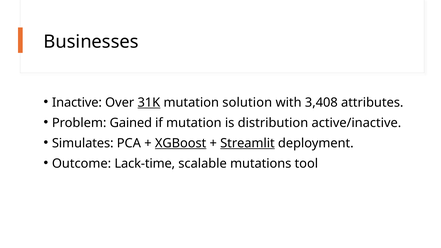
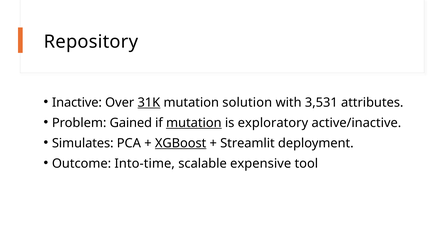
Businesses: Businesses -> Repository
3,408: 3,408 -> 3,531
mutation at (194, 123) underline: none -> present
distribution: distribution -> exploratory
Streamlit underline: present -> none
Lack-time: Lack-time -> Into-time
mutations: mutations -> expensive
